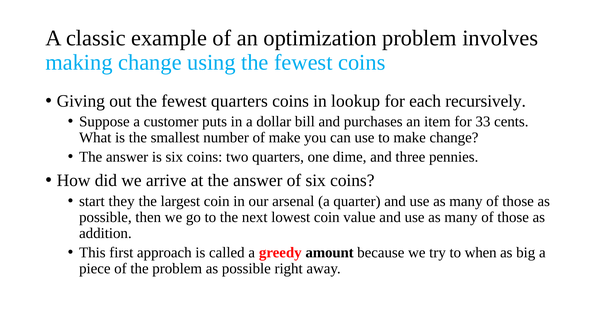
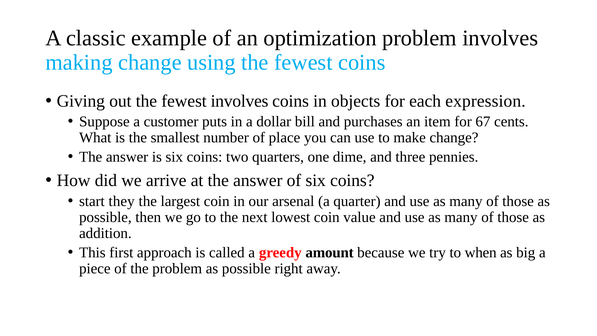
fewest quarters: quarters -> involves
lookup: lookup -> objects
recursively: recursively -> expression
33: 33 -> 67
of make: make -> place
